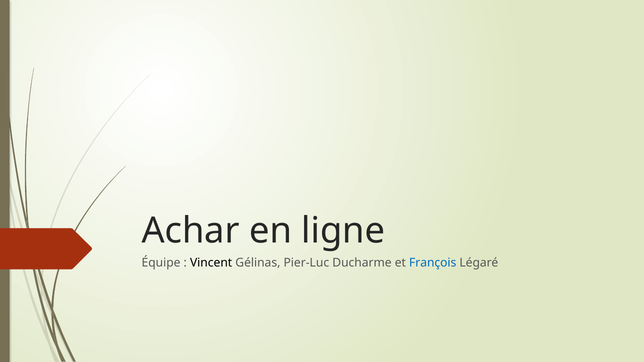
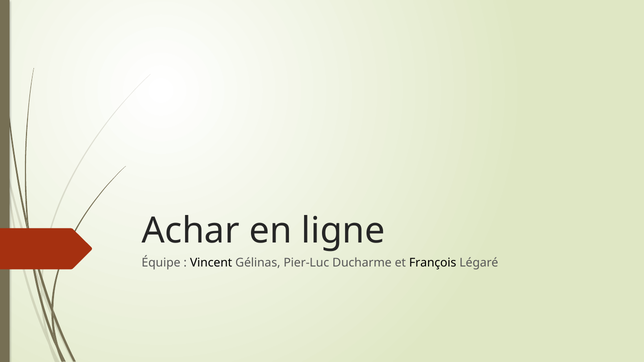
François colour: blue -> black
